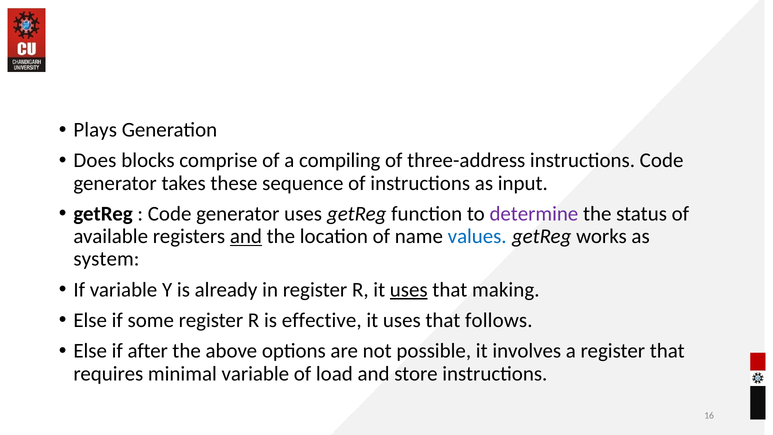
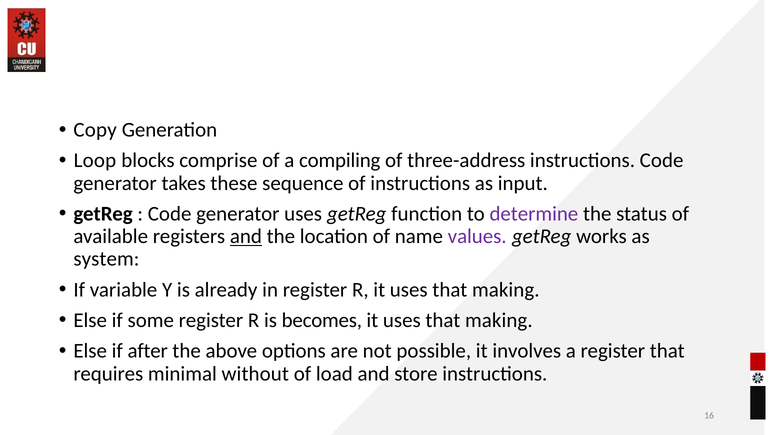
Plays: Plays -> Copy
Does: Does -> Loop
values colour: blue -> purple
uses at (409, 290) underline: present -> none
effective: effective -> becomes
follows at (499, 320): follows -> making
minimal variable: variable -> without
